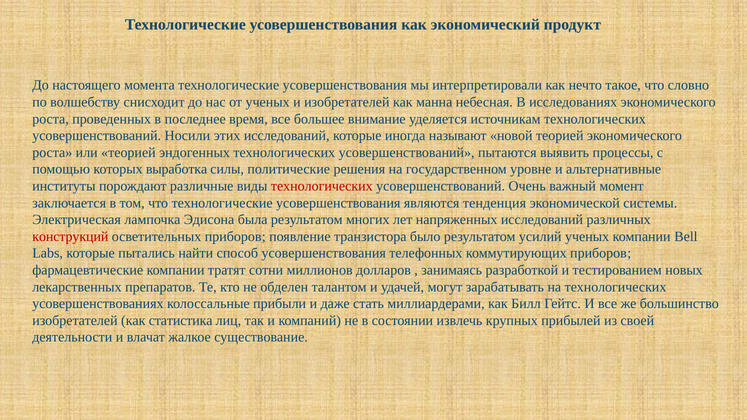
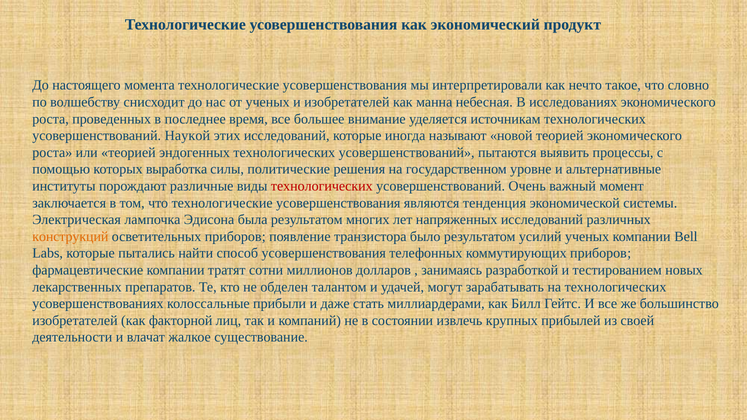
Носили: Носили -> Наукой
конструкций colour: red -> orange
статистика: статистика -> факторной
